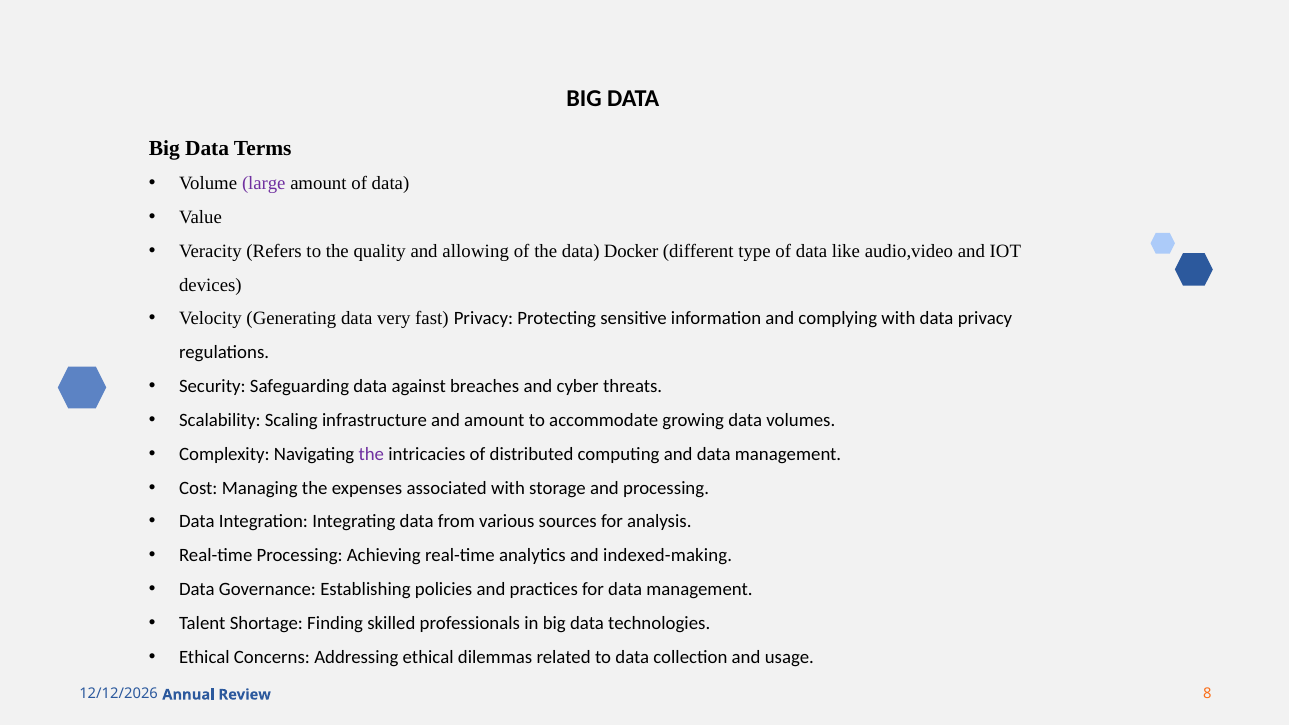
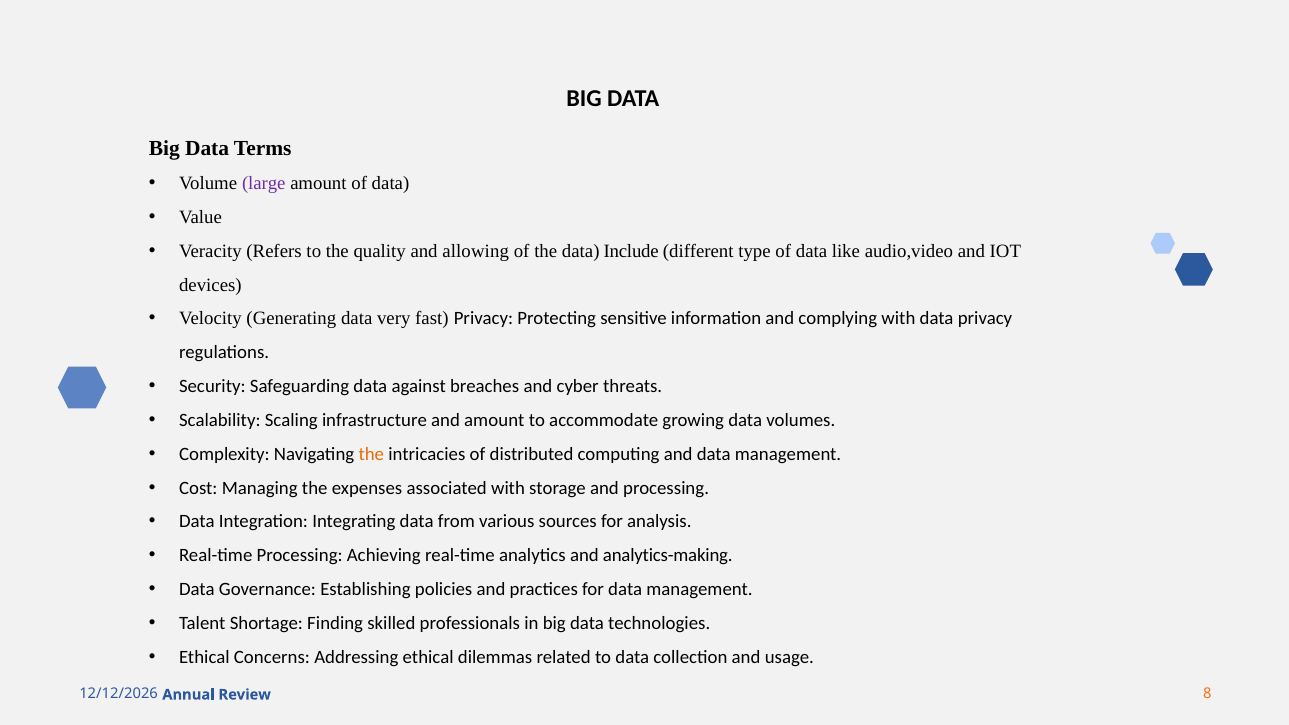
Docker: Docker -> Include
the at (371, 454) colour: purple -> orange
indexed-making: indexed-making -> analytics-making
